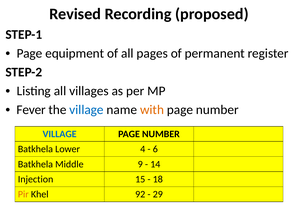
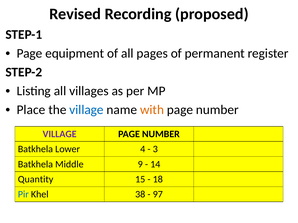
Fever: Fever -> Place
VILLAGE at (60, 134) colour: blue -> purple
6: 6 -> 3
Injection: Injection -> Quantity
Pir colour: orange -> blue
92: 92 -> 38
29: 29 -> 97
